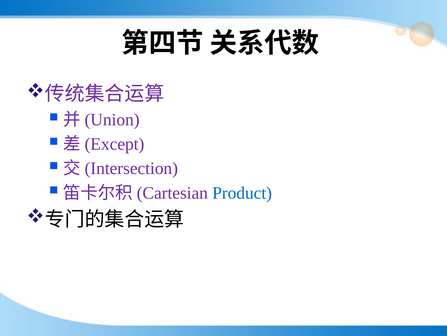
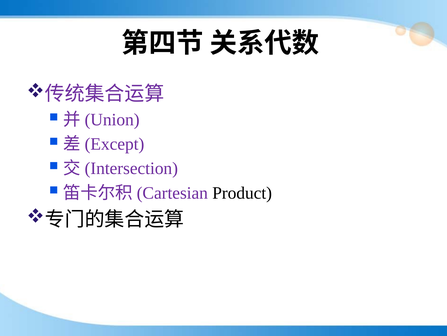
Product colour: blue -> black
